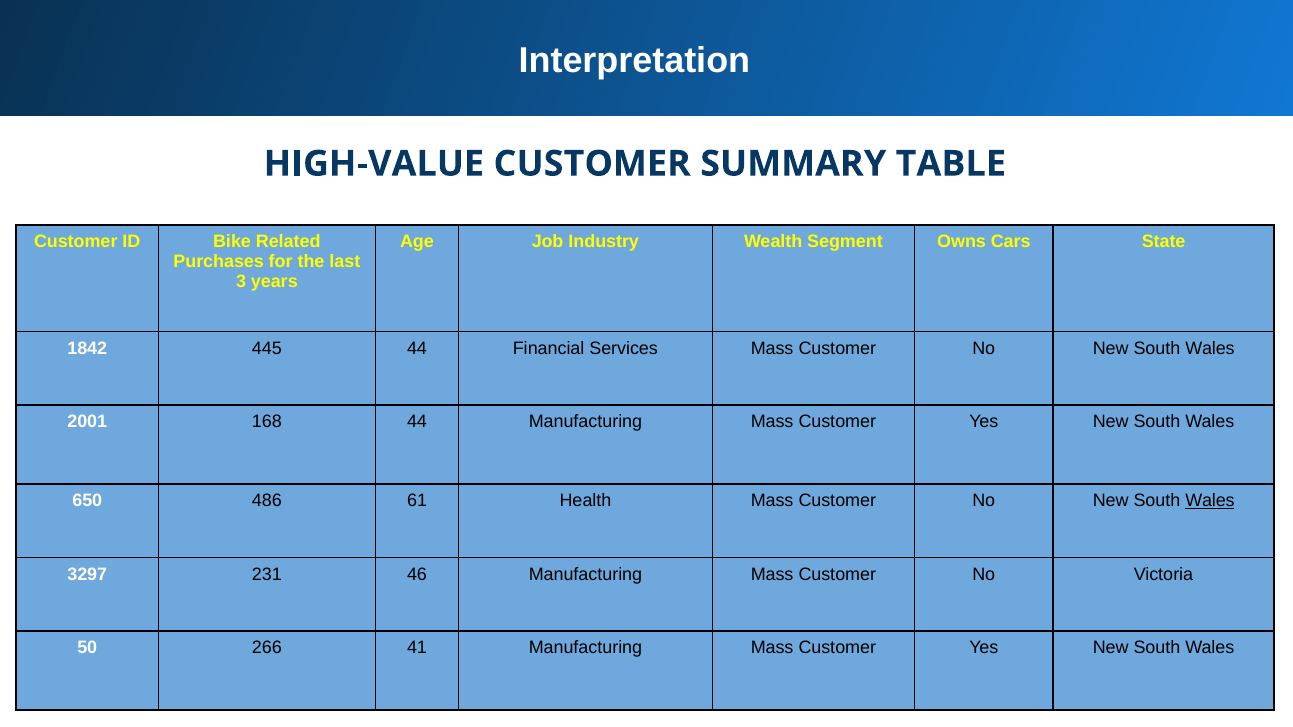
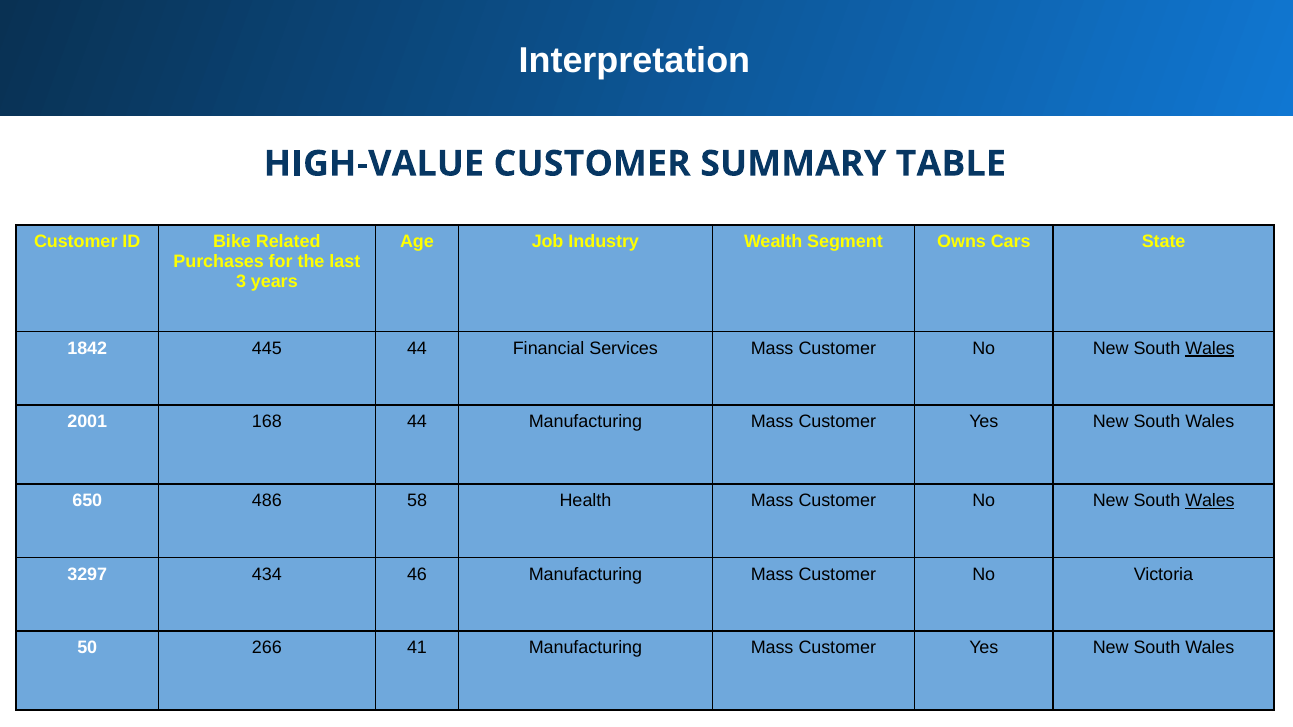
Wales at (1210, 348) underline: none -> present
61: 61 -> 58
231: 231 -> 434
